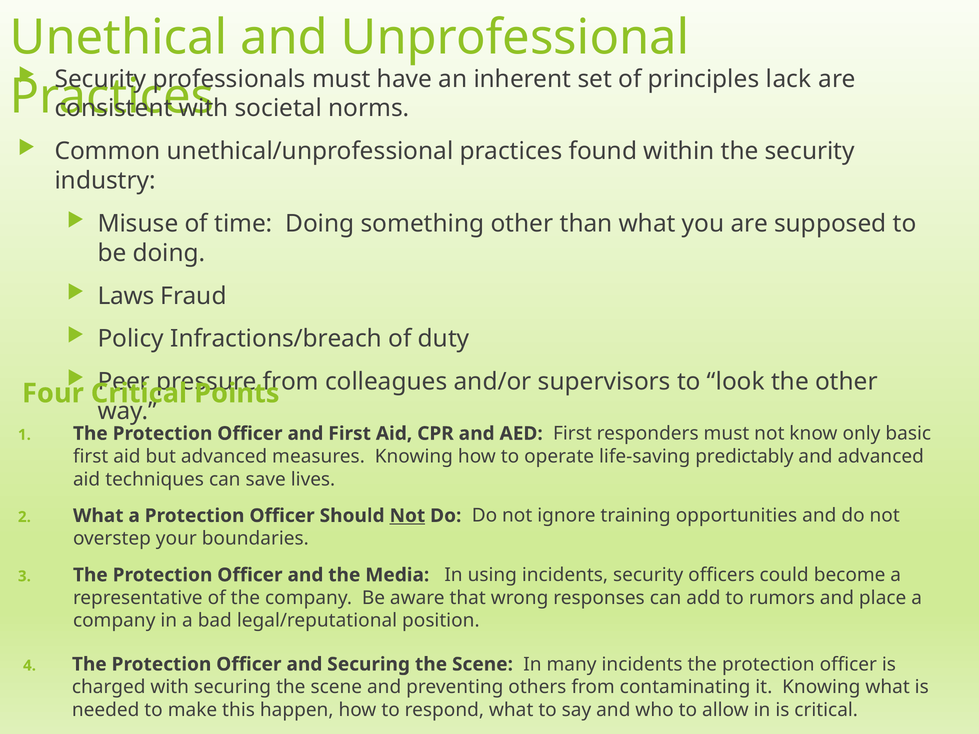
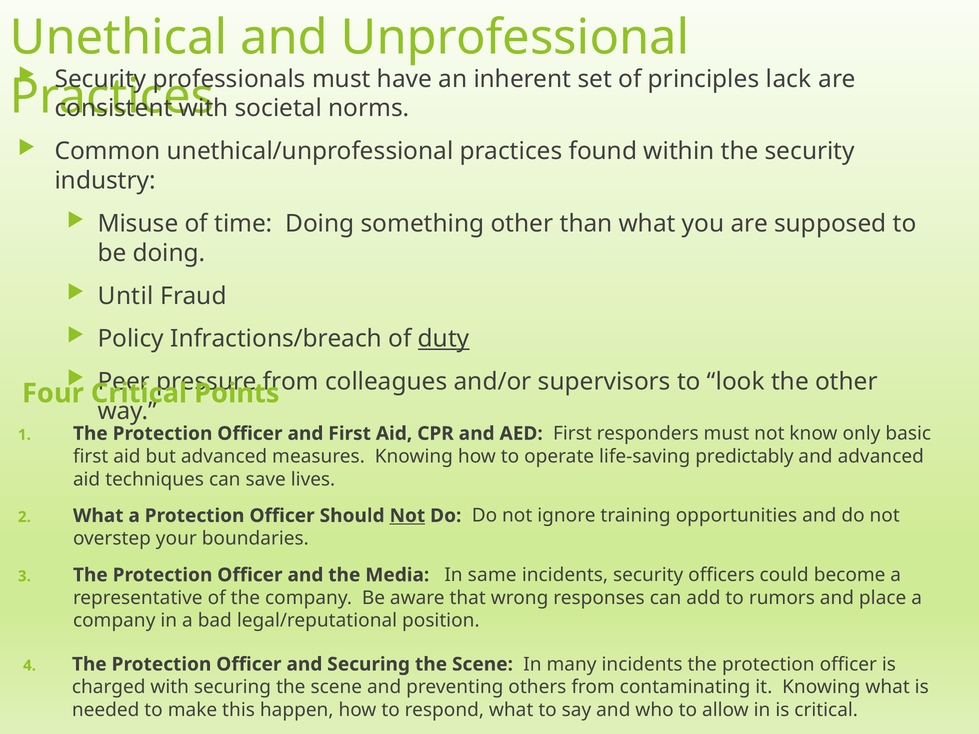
Laws: Laws -> Until
duty underline: none -> present
using: using -> same
